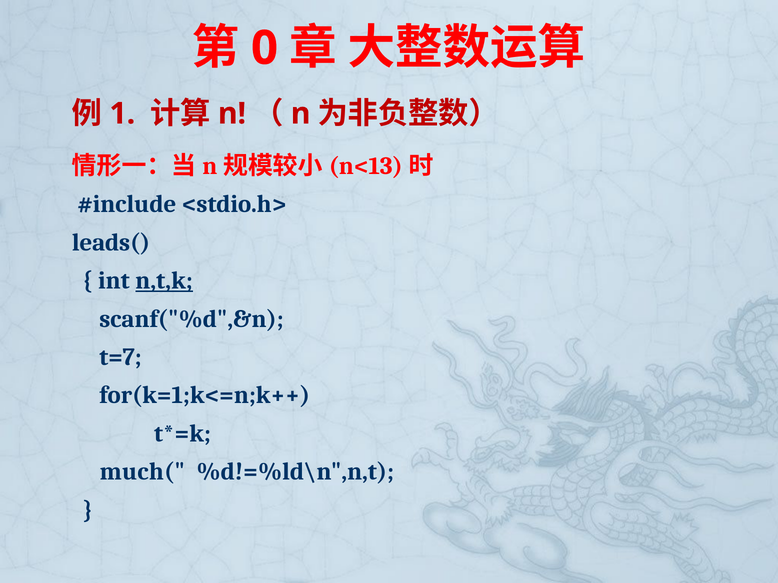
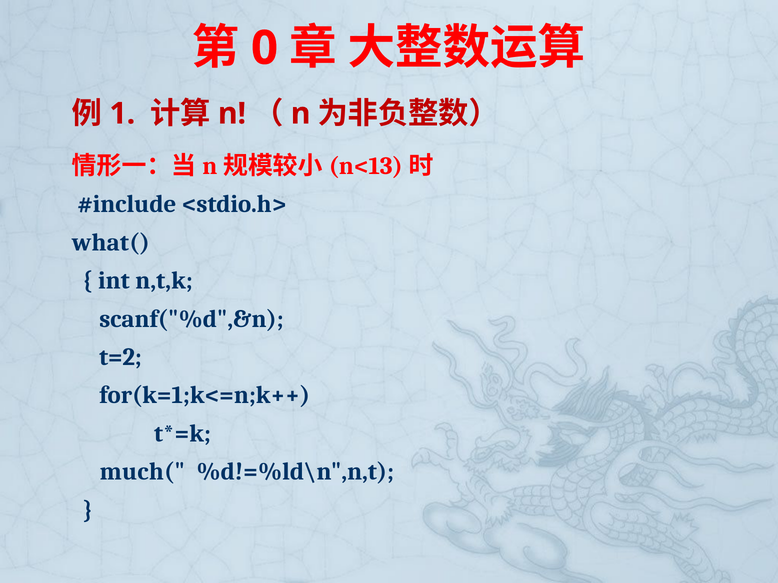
leads(: leads( -> what(
n,t,k underline: present -> none
t=7: t=7 -> t=2
